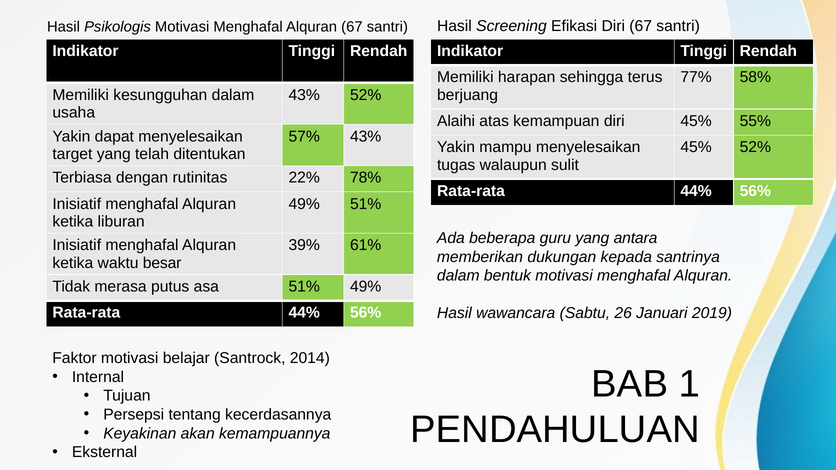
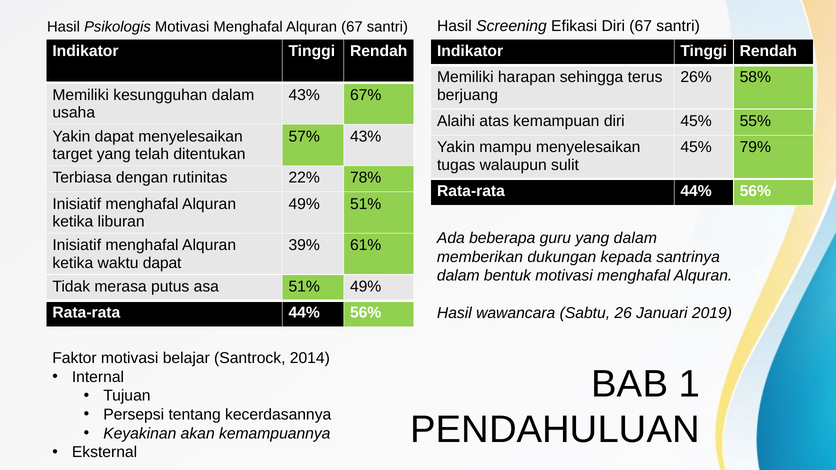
77%: 77% -> 26%
43% 52%: 52% -> 67%
45% 52%: 52% -> 79%
yang antara: antara -> dalam
waktu besar: besar -> dapat
